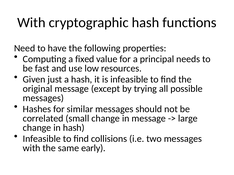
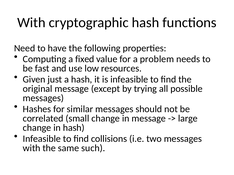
principal: principal -> problem
early: early -> such
